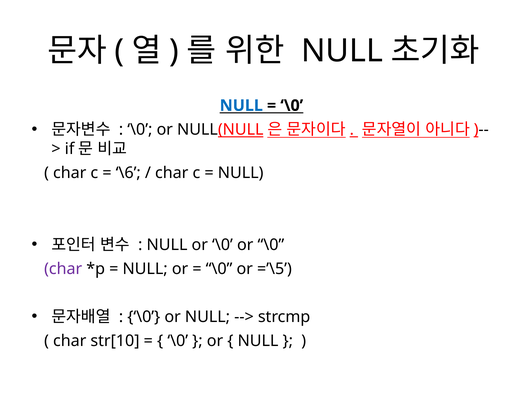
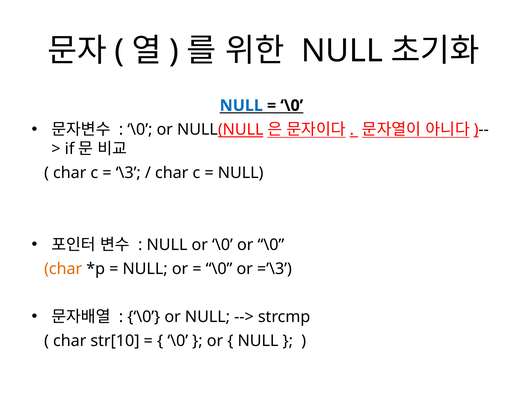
\6: \6 -> \3
char at (63, 269) colour: purple -> orange
=’\5: =’\5 -> =’\3
